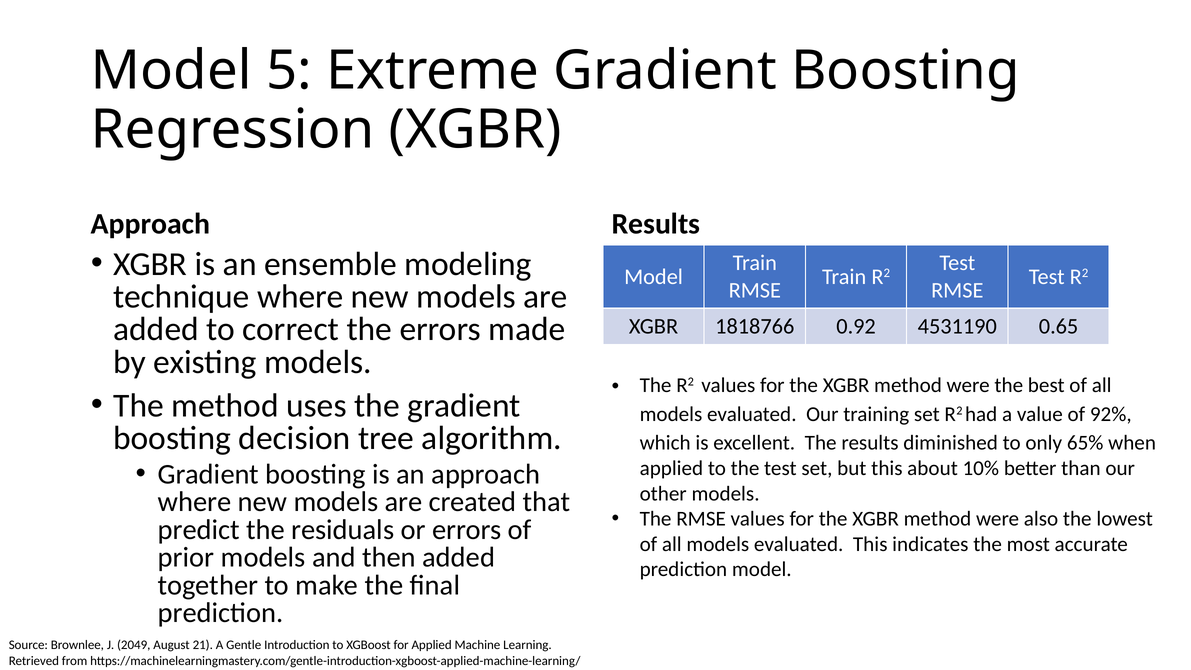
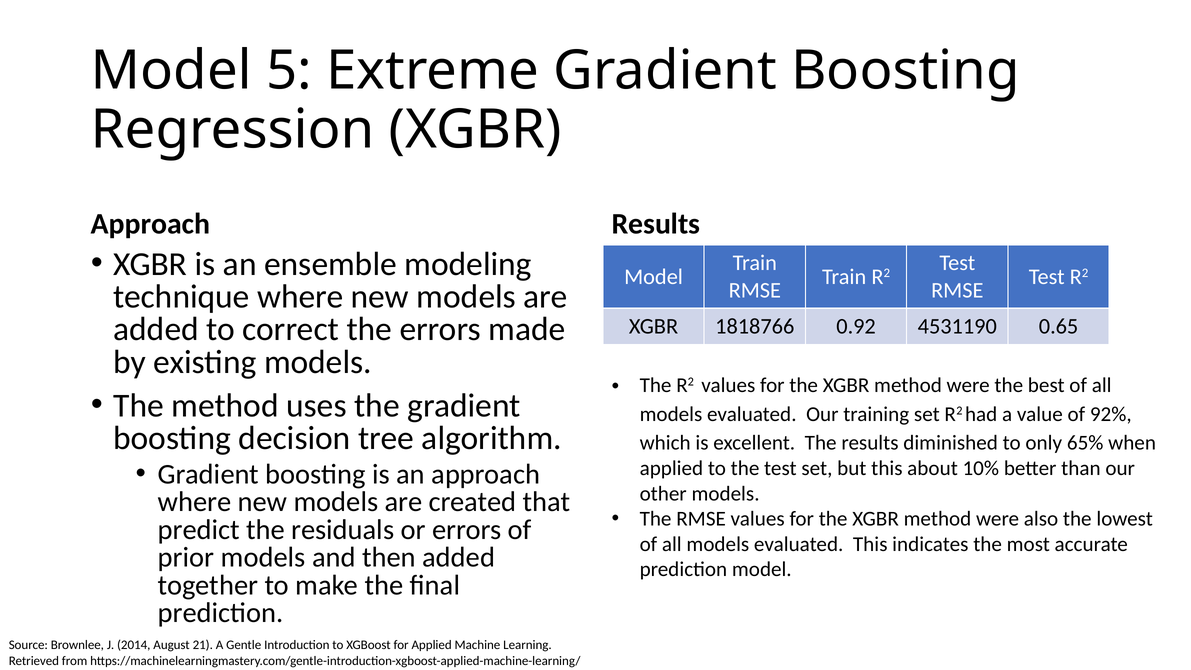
2049: 2049 -> 2014
